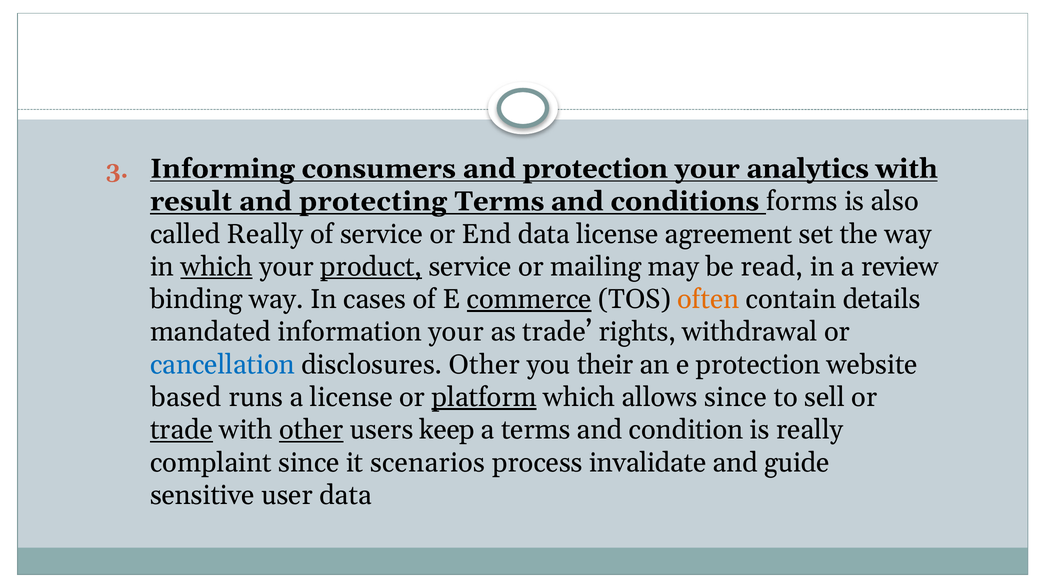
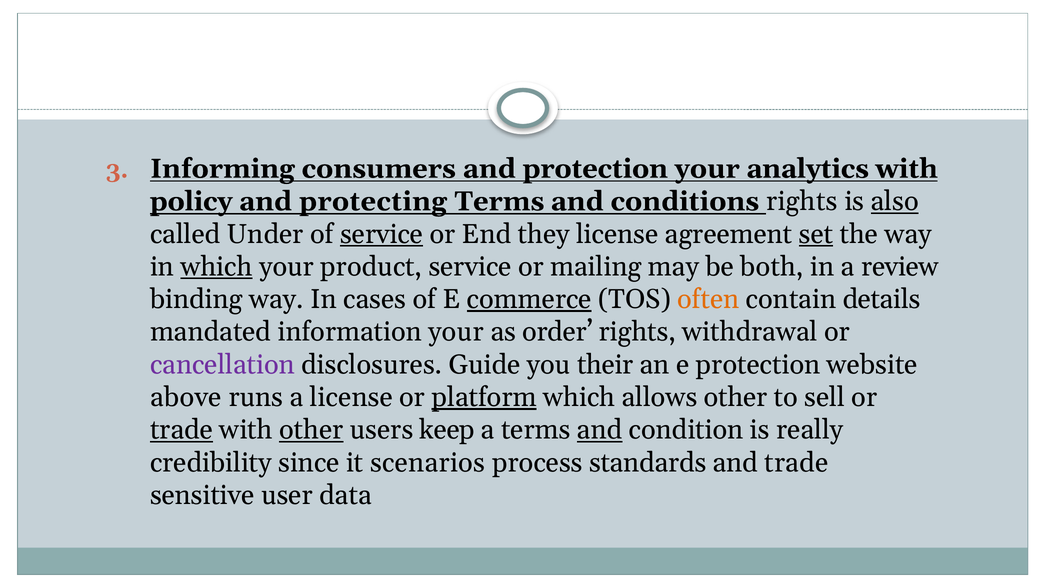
result: result -> policy
conditions forms: forms -> rights
also underline: none -> present
called Really: Really -> Under
service at (382, 234) underline: none -> present
End data: data -> they
set underline: none -> present
product underline: present -> none
read: read -> both
as trade: trade -> order
cancellation colour: blue -> purple
disclosures Other: Other -> Guide
based: based -> above
allows since: since -> other
and at (600, 430) underline: none -> present
complaint: complaint -> credibility
invalidate: invalidate -> standards
and guide: guide -> trade
